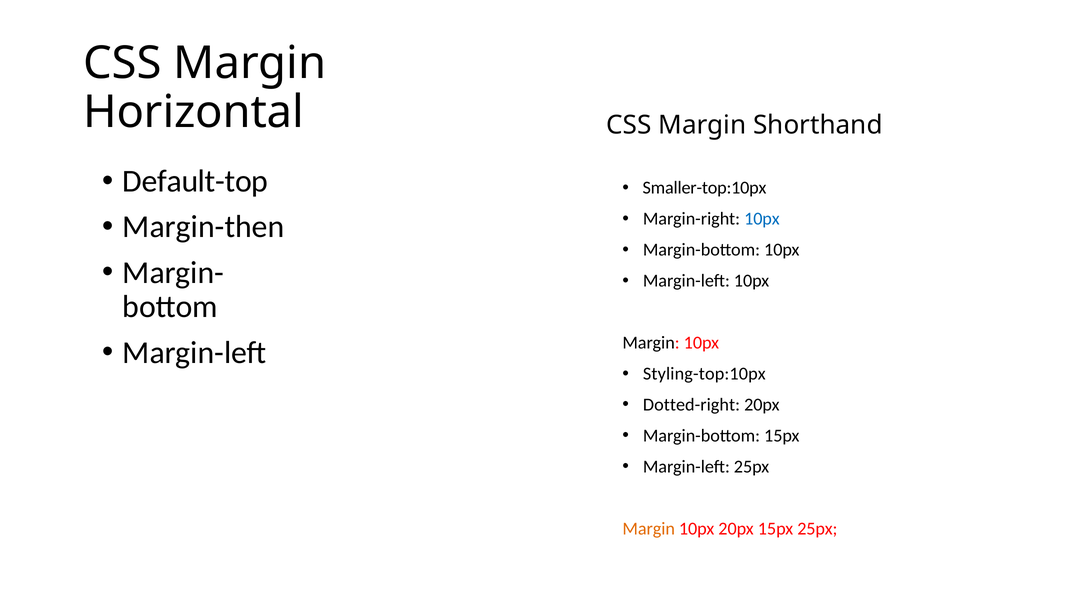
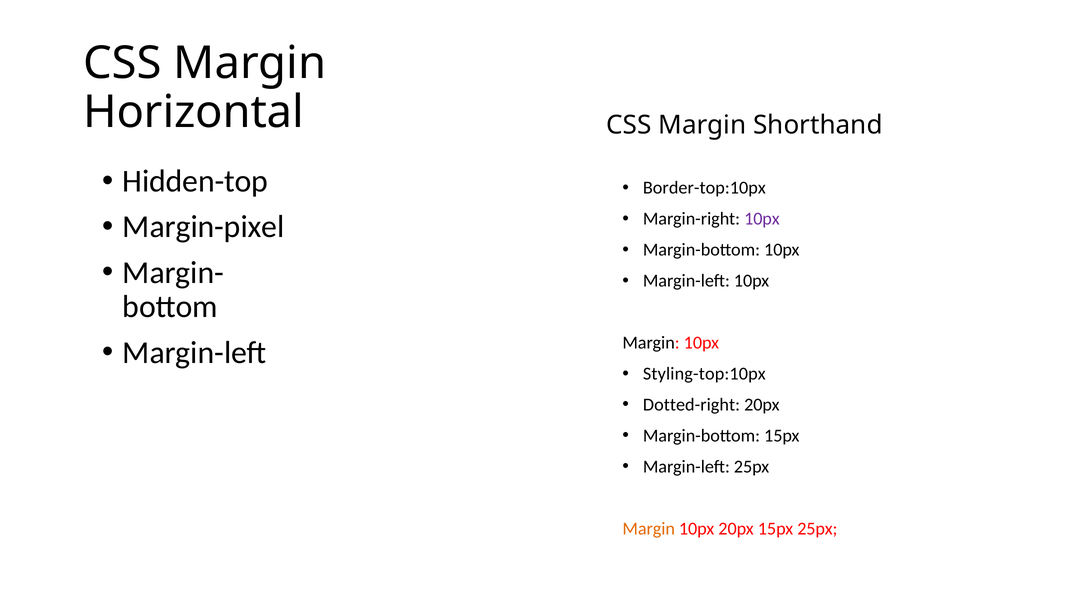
Default-top: Default-top -> Hidden-top
Smaller-top:10px: Smaller-top:10px -> Border-top:10px
10px at (762, 219) colour: blue -> purple
Margin-then: Margin-then -> Margin-pixel
